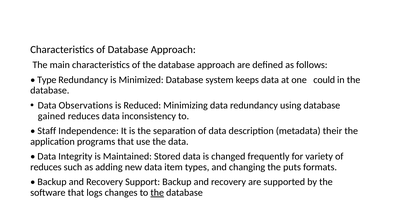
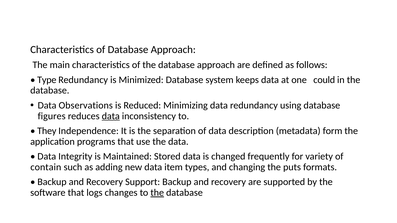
gained: gained -> figures
data at (111, 116) underline: none -> present
Staff: Staff -> They
their: their -> form
reduces at (46, 167): reduces -> contain
